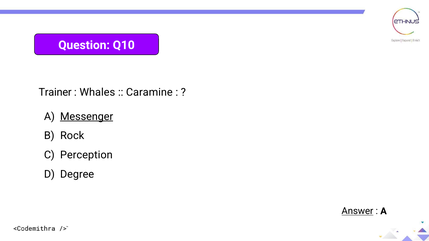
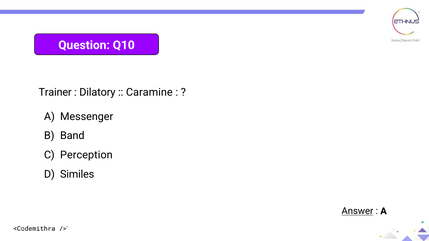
Whales: Whales -> Dilatory
Messenger underline: present -> none
Rock: Rock -> Band
Degree: Degree -> Similes
